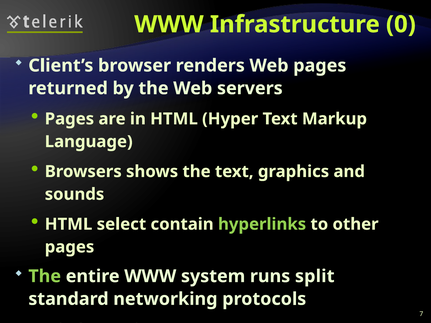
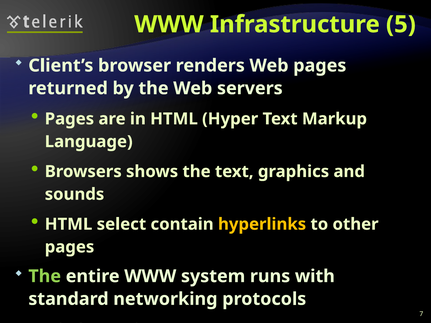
0: 0 -> 5
hyperlinks colour: light green -> yellow
split: split -> with
